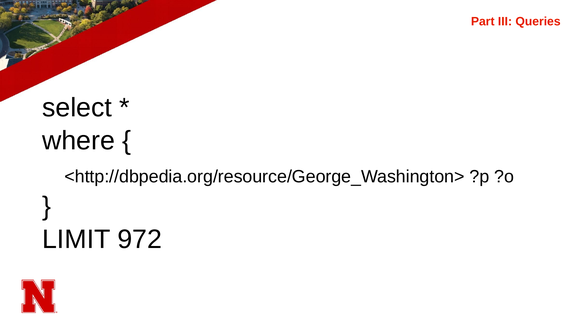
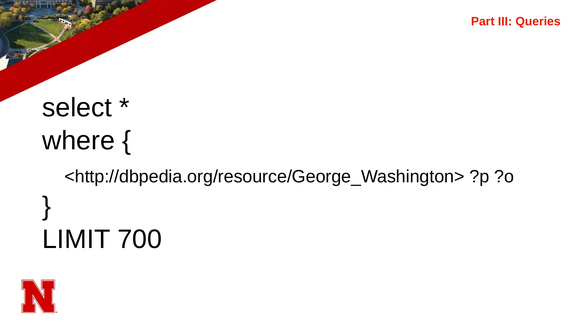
972: 972 -> 700
